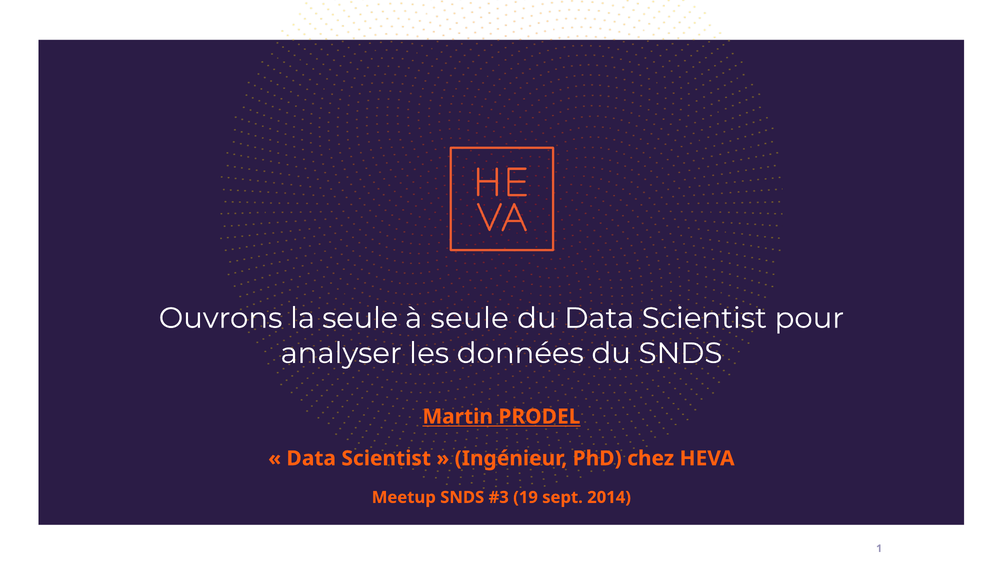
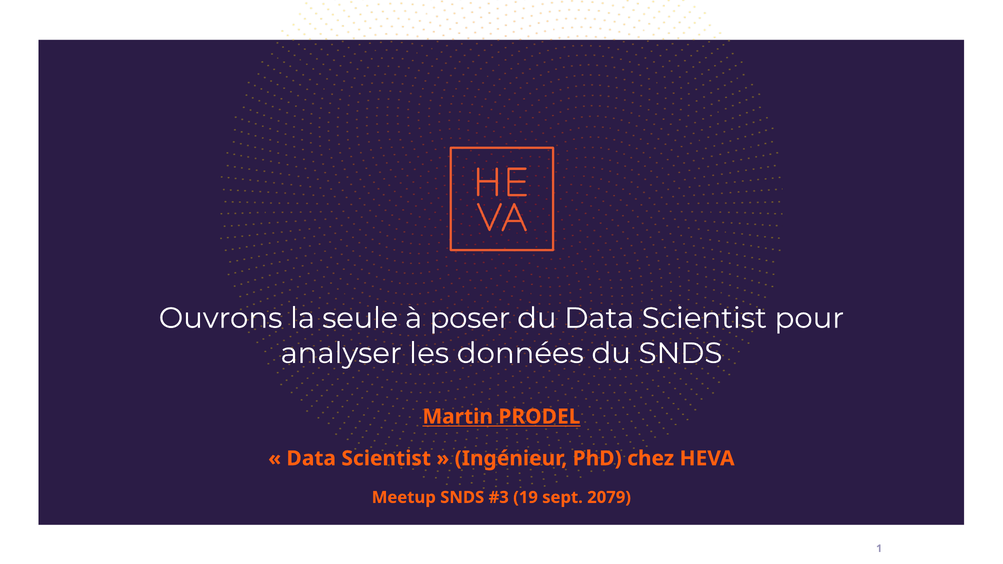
à seule: seule -> poser
2014: 2014 -> 2079
